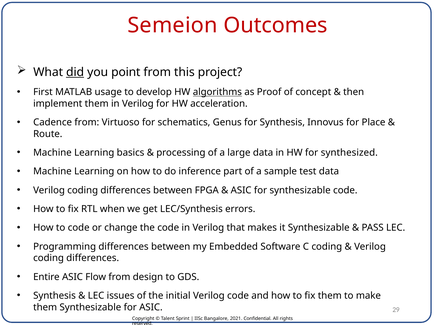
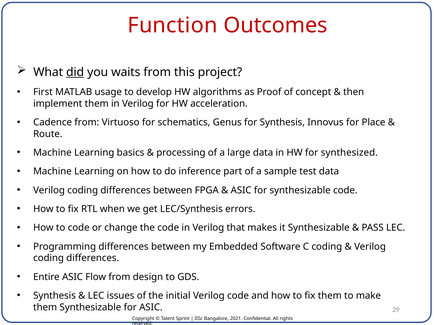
Semeion: Semeion -> Function
point: point -> waits
algorithms underline: present -> none
